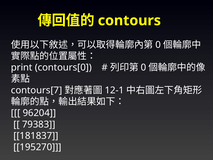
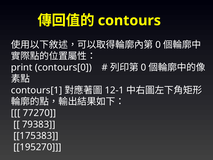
contours[7: contours[7 -> contours[1
96204: 96204 -> 77270
181837: 181837 -> 175383
